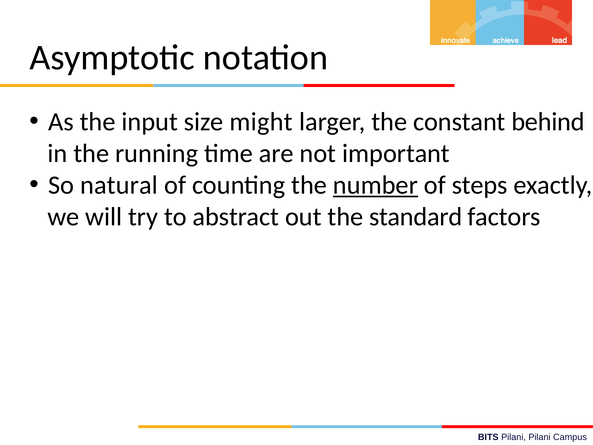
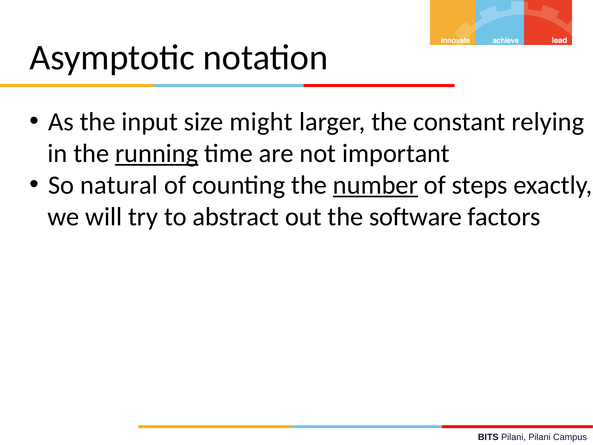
behind: behind -> relying
running underline: none -> present
standard: standard -> software
